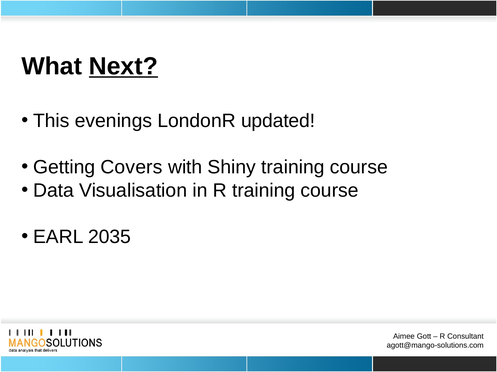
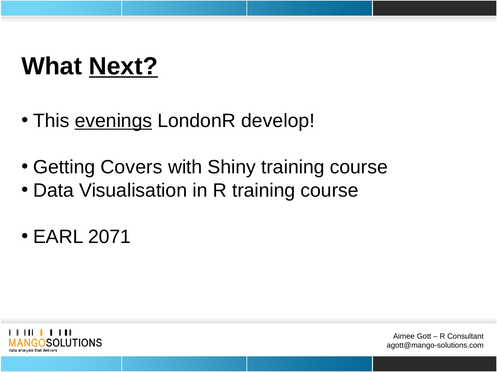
evenings underline: none -> present
updated: updated -> develop
2035: 2035 -> 2071
